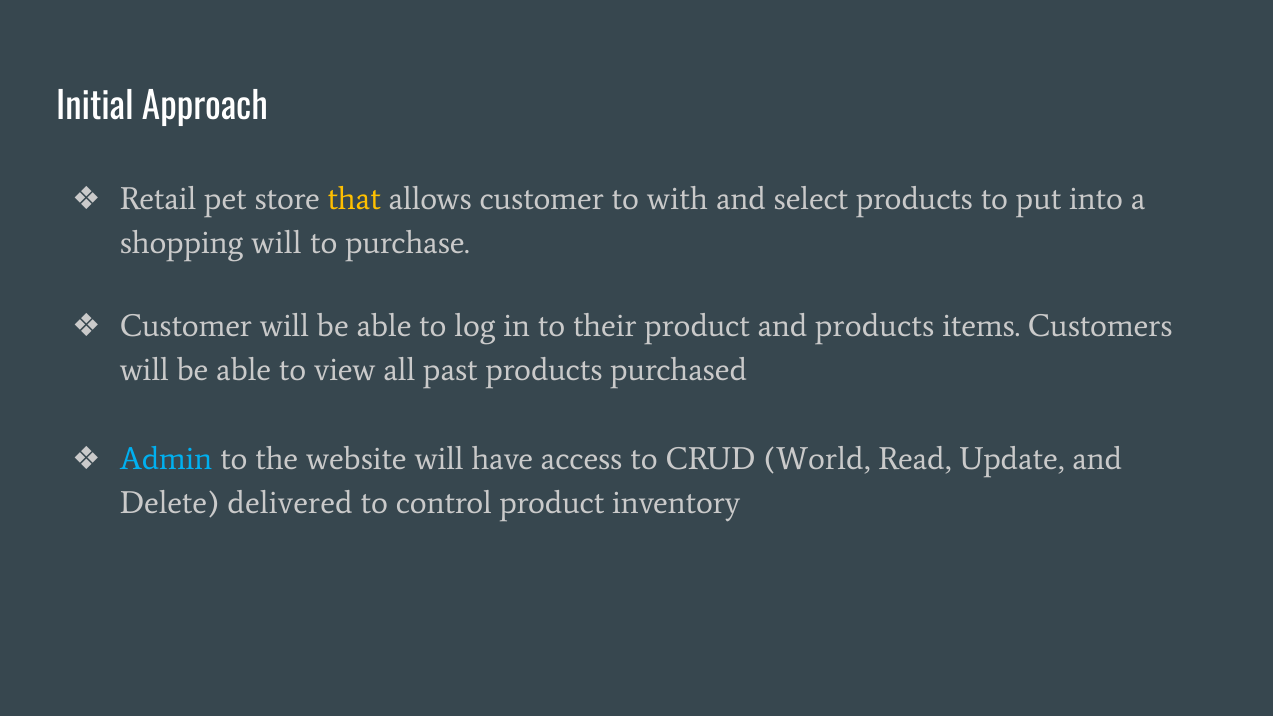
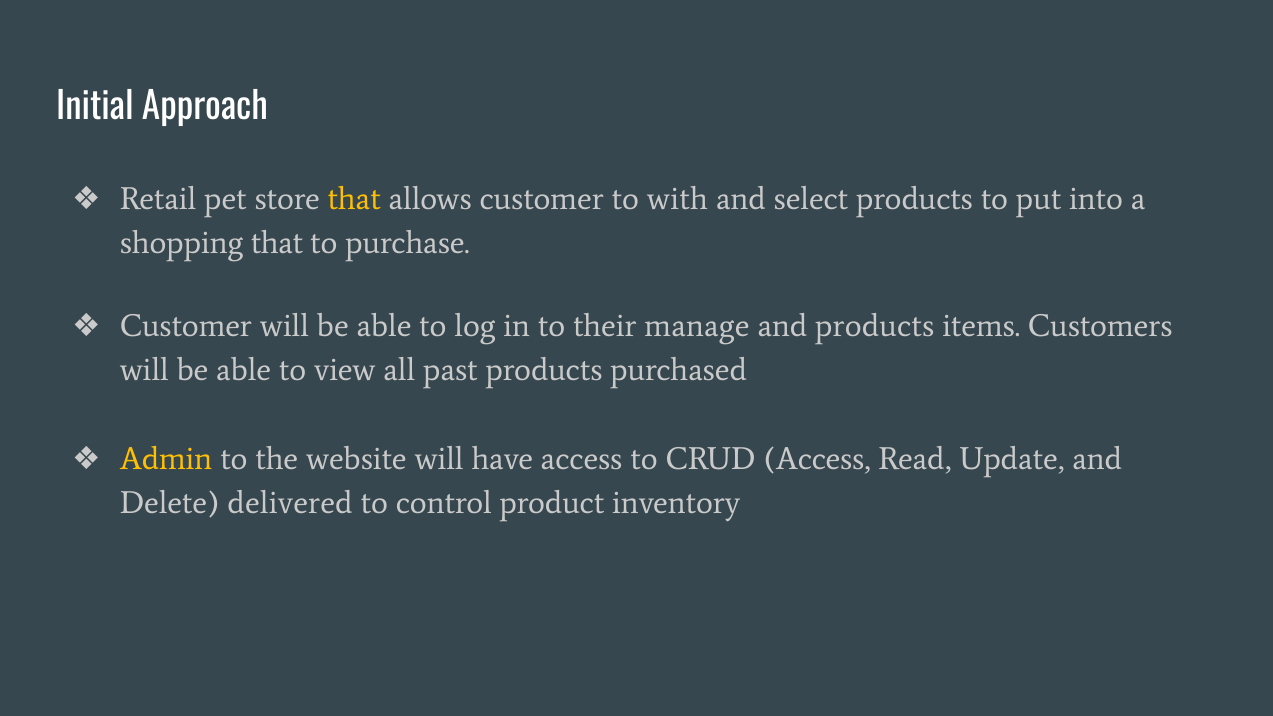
shopping will: will -> that
their product: product -> manage
Admin colour: light blue -> yellow
CRUD World: World -> Access
